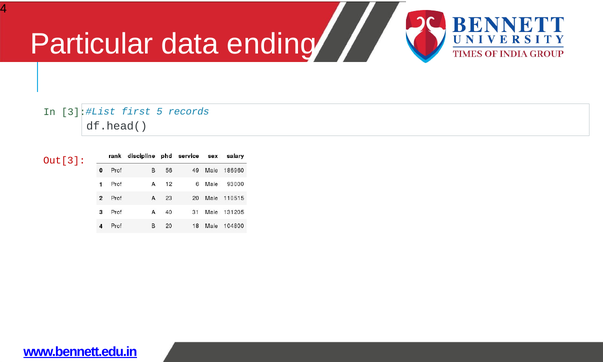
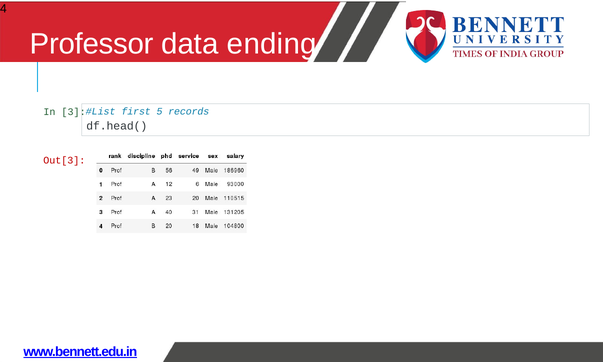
Particular: Particular -> Professor
